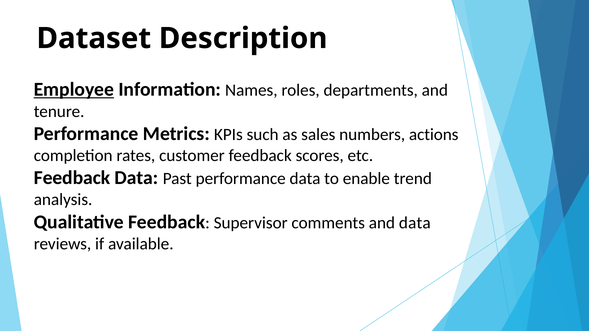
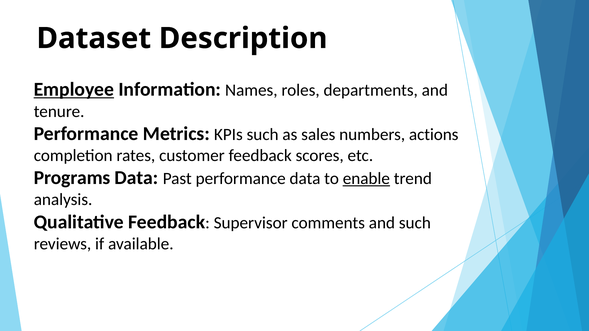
Feedback at (72, 178): Feedback -> Programs
enable underline: none -> present
and data: data -> such
